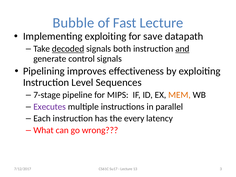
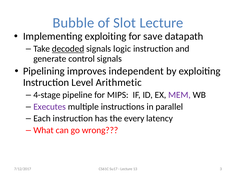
Fast: Fast -> Slot
both: both -> logic
and underline: present -> none
effectiveness: effectiveness -> independent
Sequences: Sequences -> Arithmetic
7-stage: 7-stage -> 4-stage
MEM colour: orange -> purple
